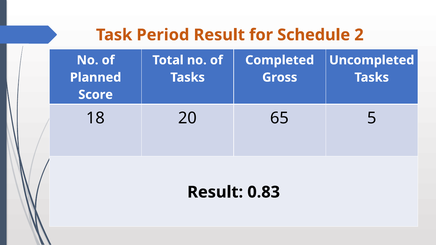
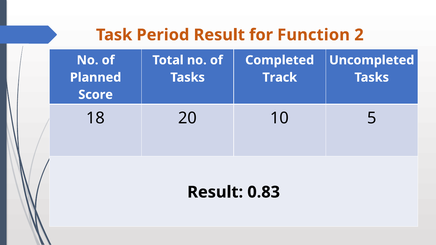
Schedule: Schedule -> Function
Gross: Gross -> Track
65: 65 -> 10
